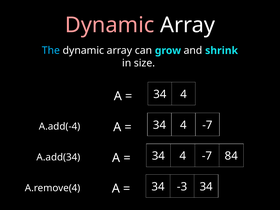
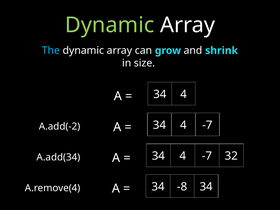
Dynamic at (110, 25) colour: pink -> light green
A.add(-4: A.add(-4 -> A.add(-2
84: 84 -> 32
-3: -3 -> -8
